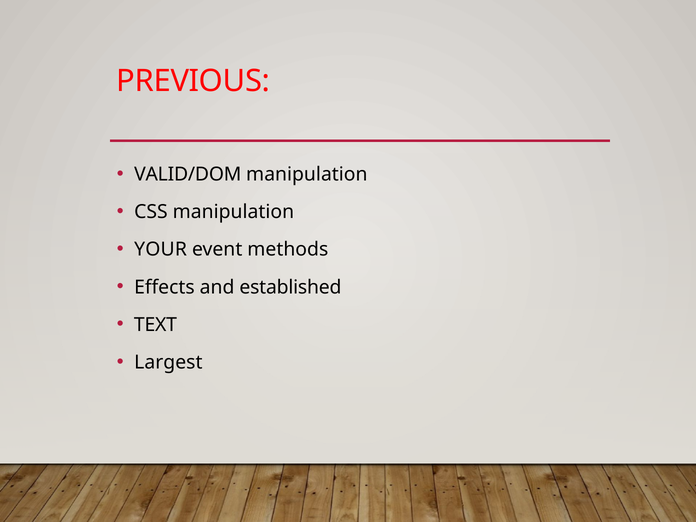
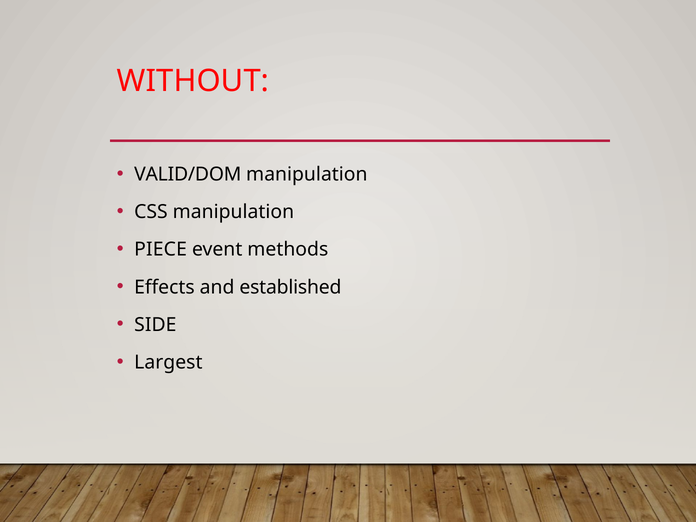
PREVIOUS: PREVIOUS -> WITHOUT
YOUR: YOUR -> PIECE
TEXT: TEXT -> SIDE
